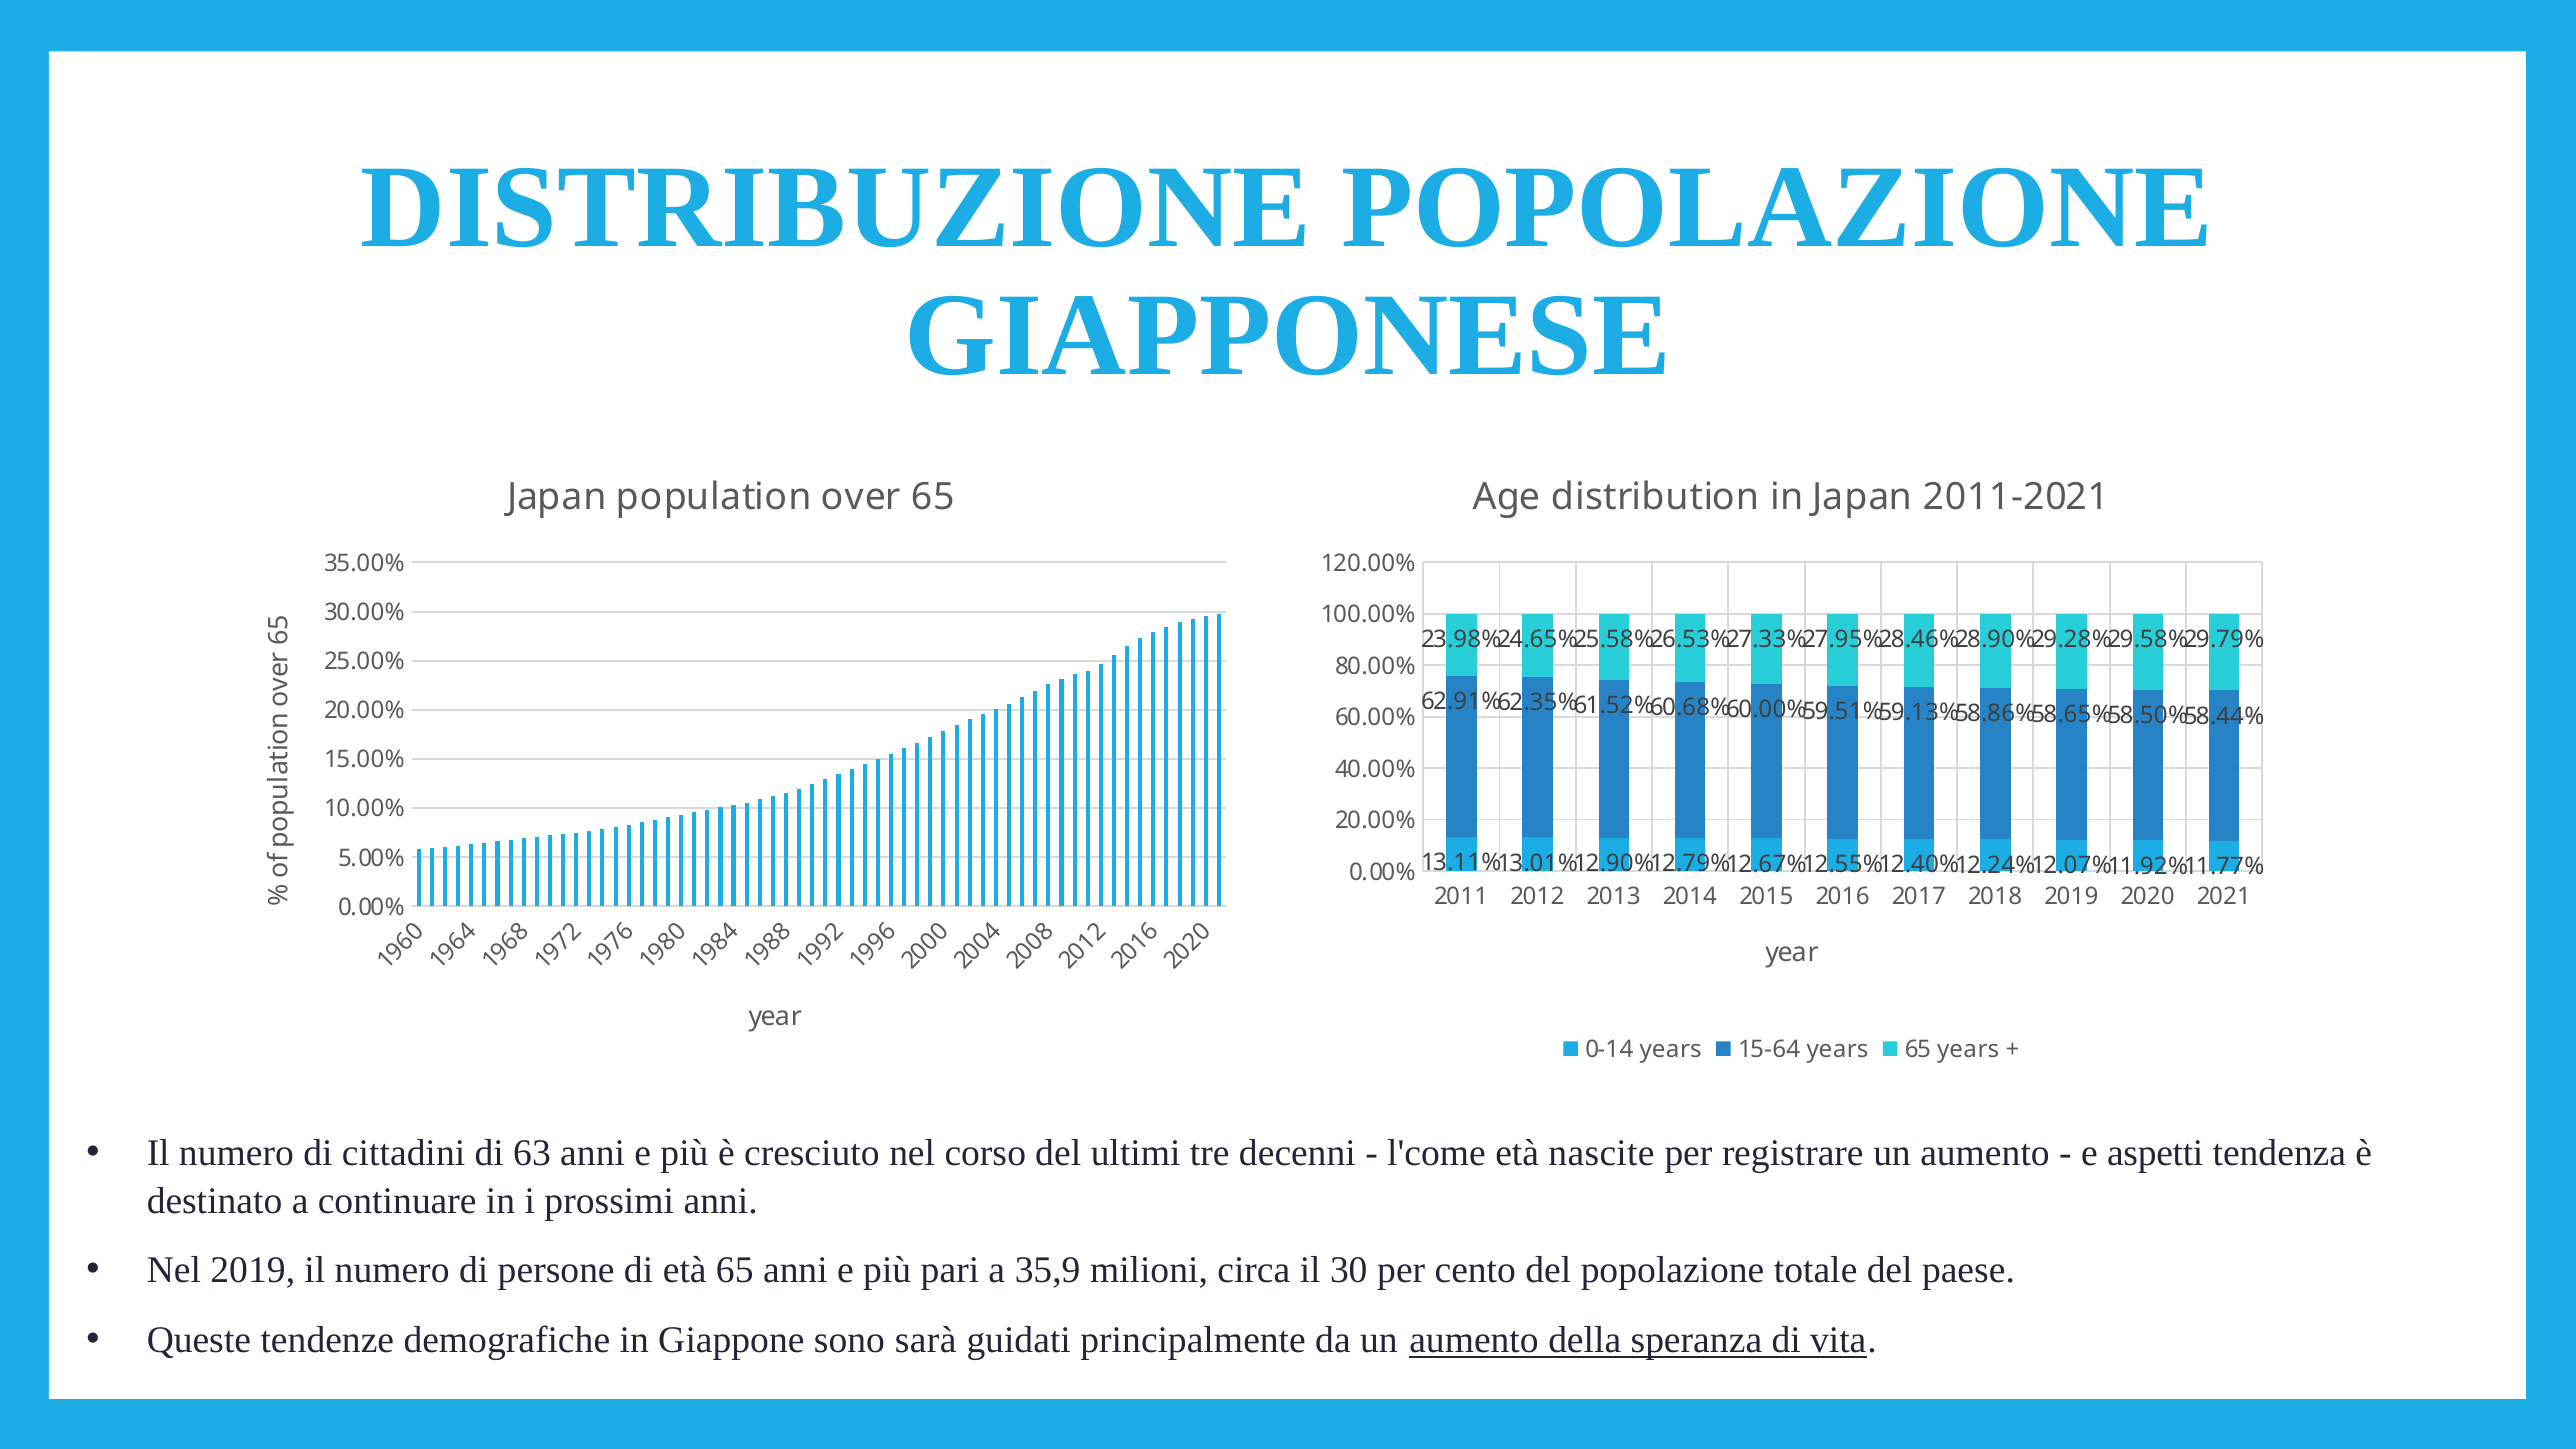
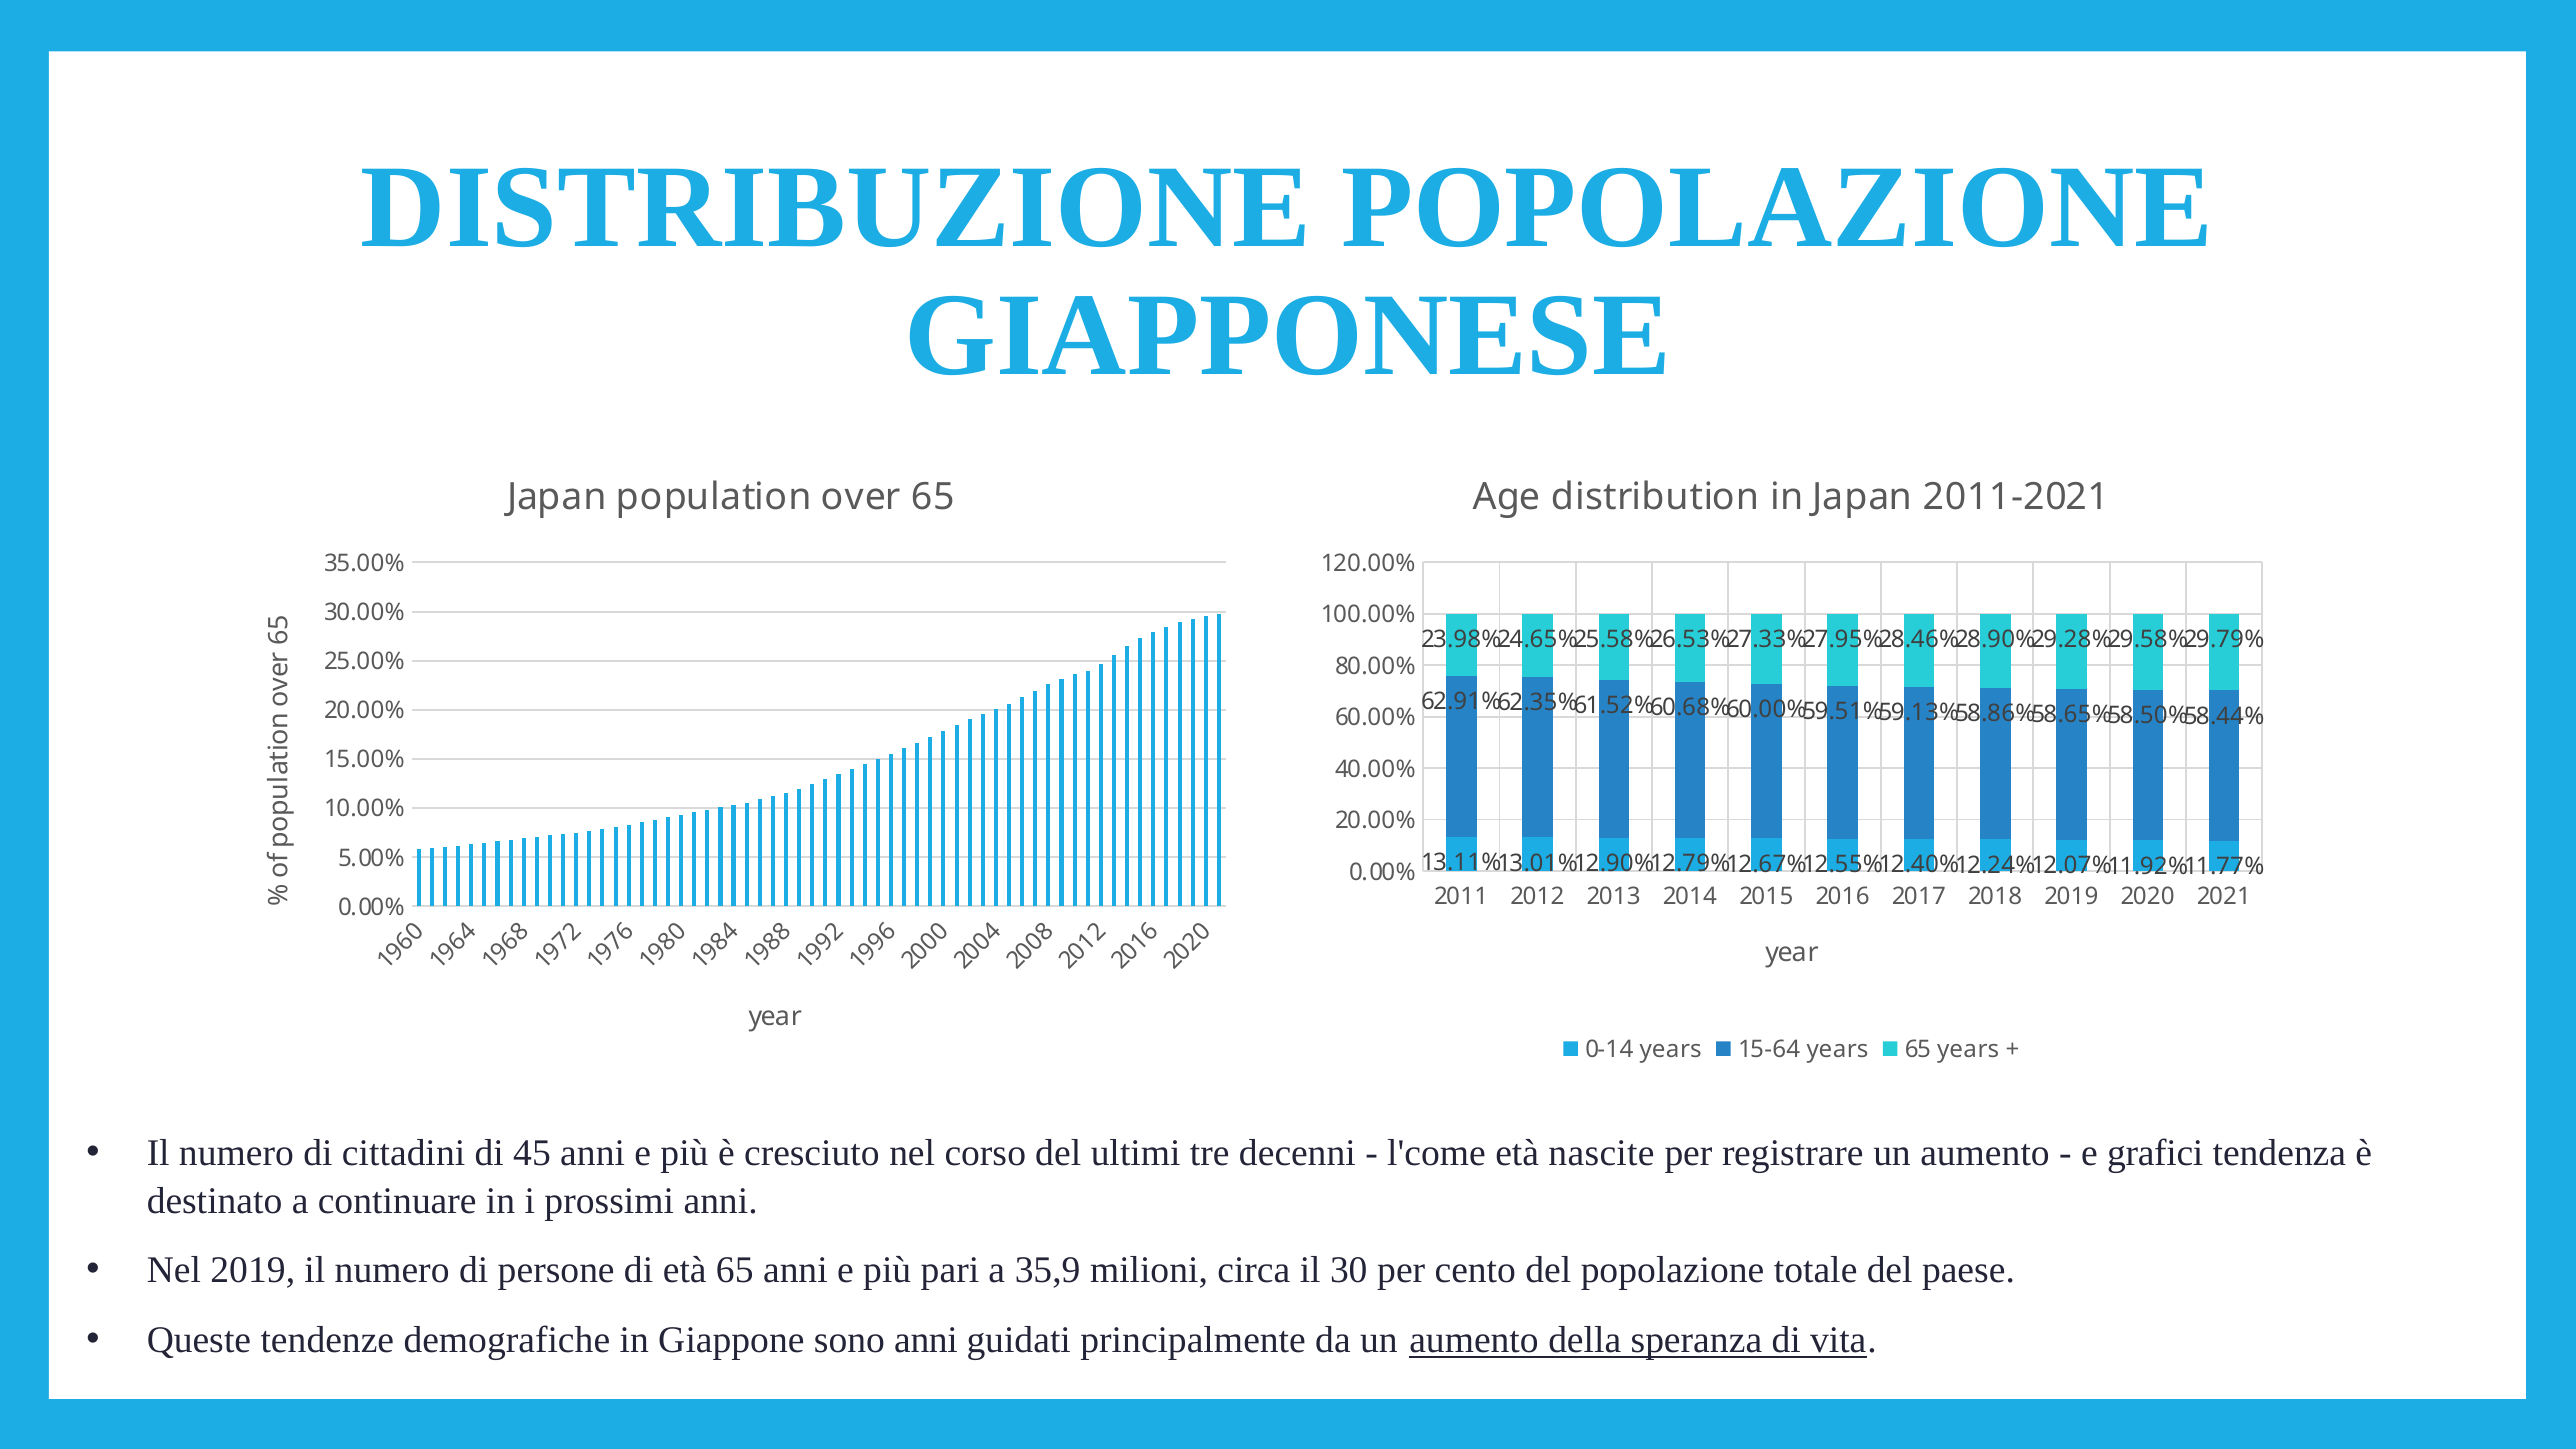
63: 63 -> 45
aspetti: aspetti -> grafici
sono sarà: sarà -> anni
